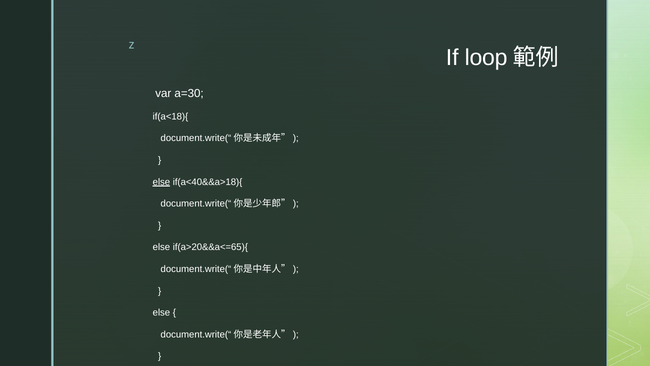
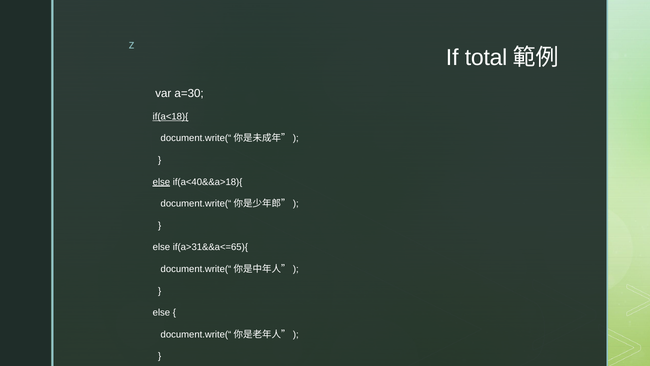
loop: loop -> total
if(a<18){ underline: none -> present
if(a>20&&a<=65){: if(a>20&&a<=65){ -> if(a>31&&a<=65){
